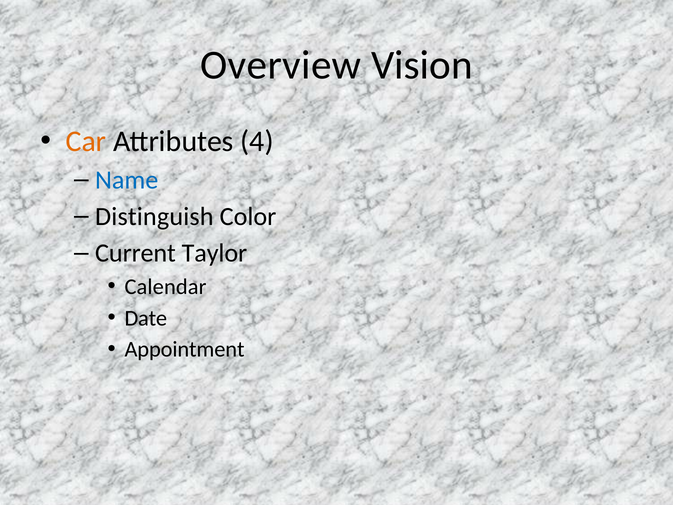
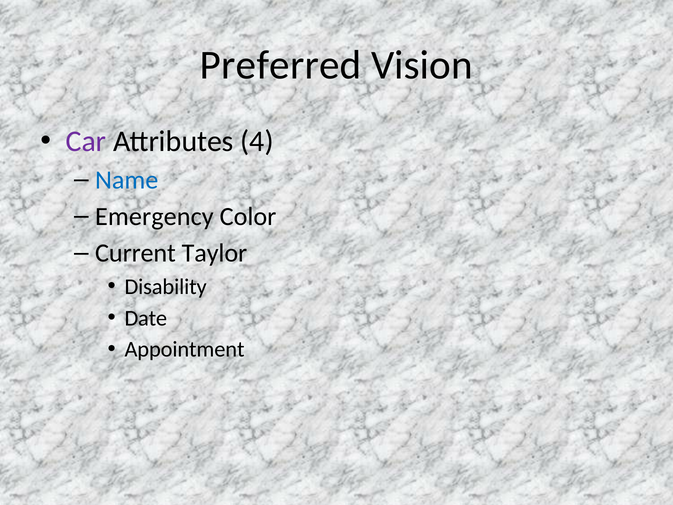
Overview: Overview -> Preferred
Car colour: orange -> purple
Distinguish: Distinguish -> Emergency
Calendar: Calendar -> Disability
